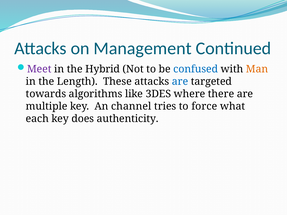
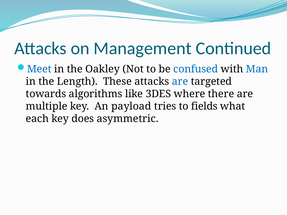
Meet colour: purple -> blue
Hybrid: Hybrid -> Oakley
Man colour: orange -> blue
channel: channel -> payload
force: force -> fields
authenticity: authenticity -> asymmetric
